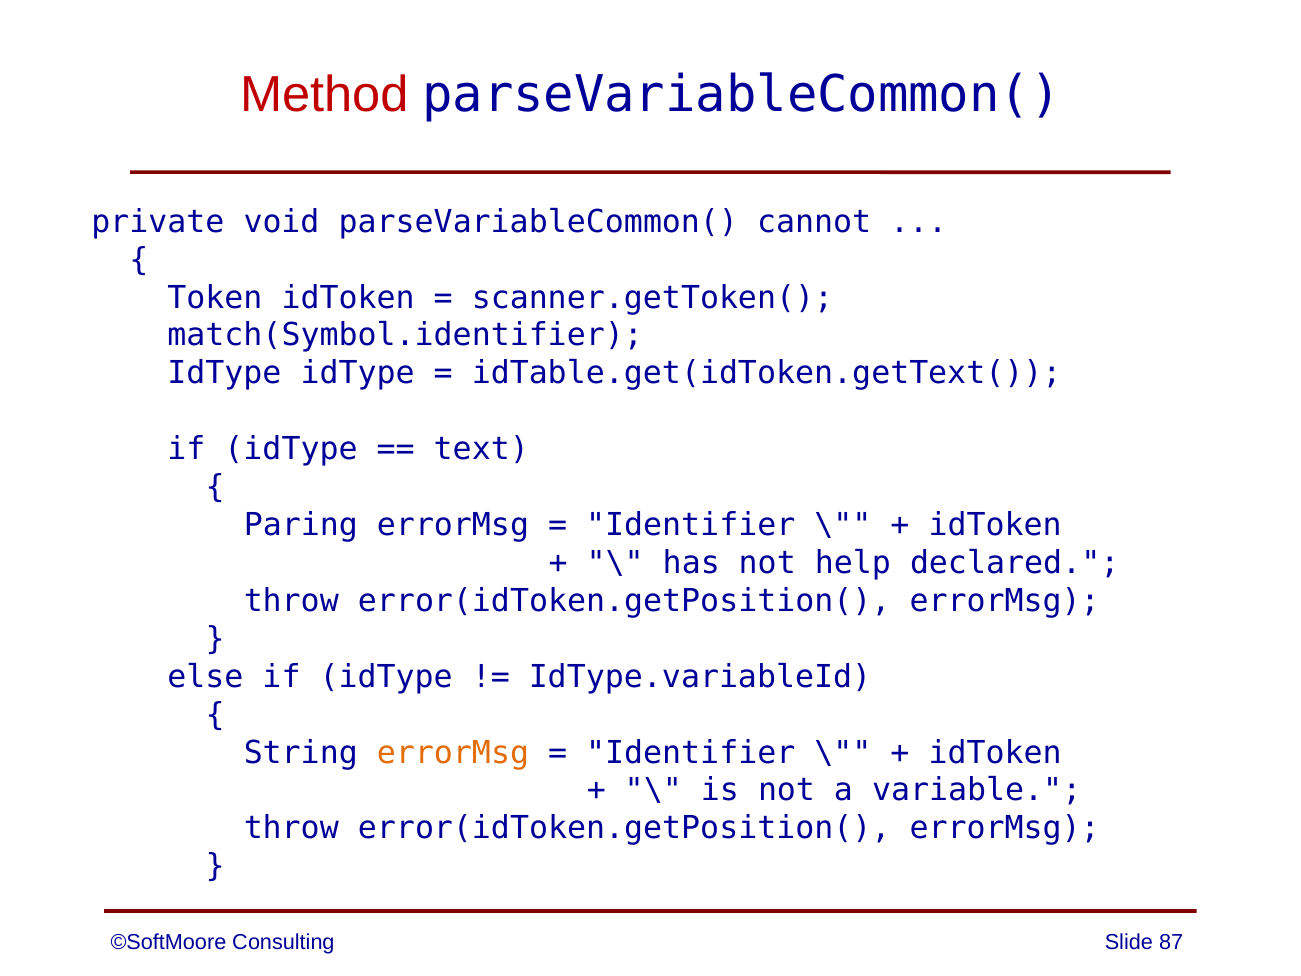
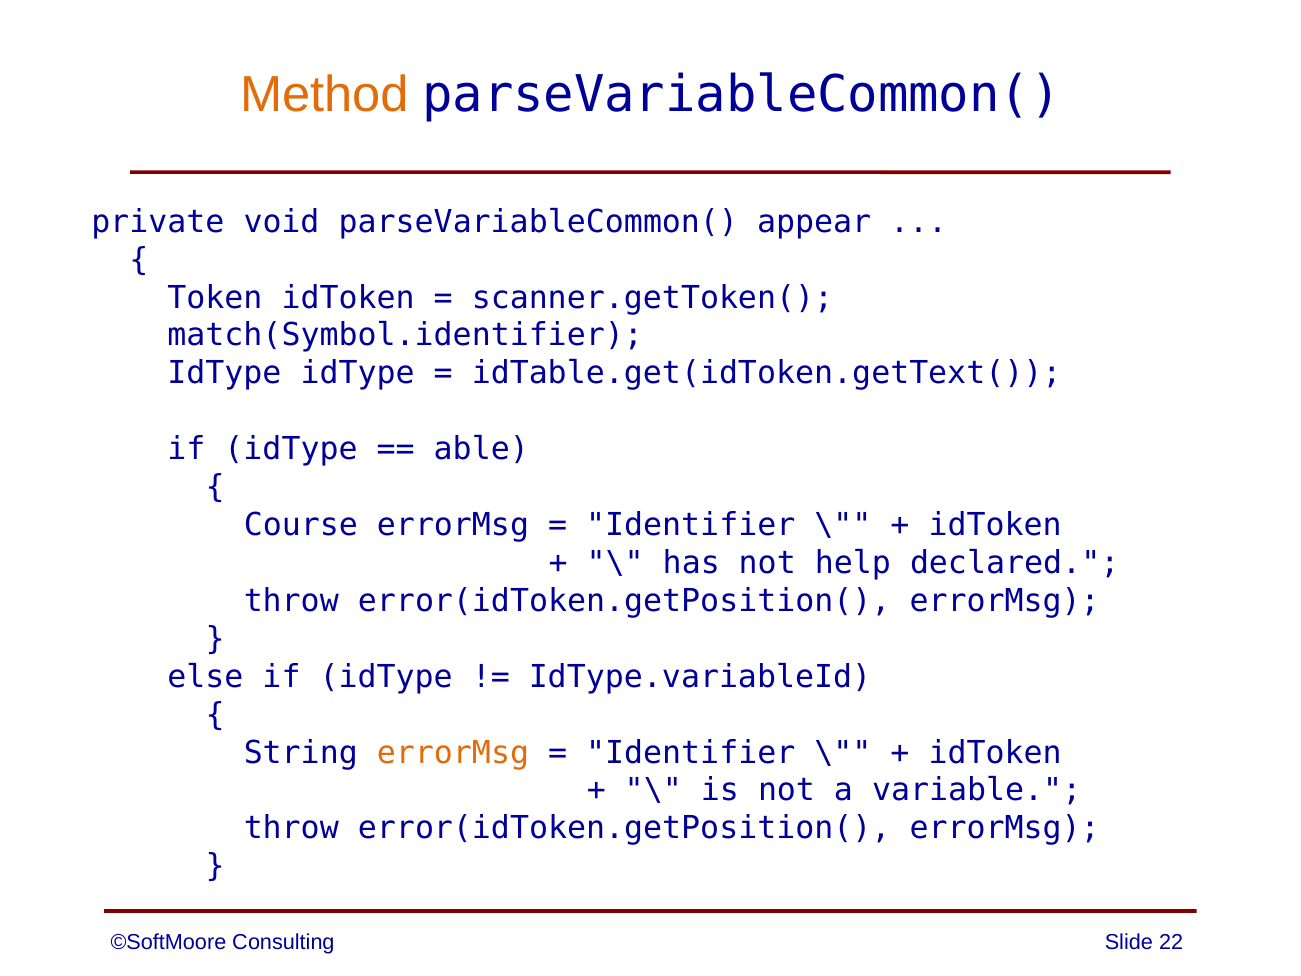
Method colour: red -> orange
cannot: cannot -> appear
text: text -> able
Paring: Paring -> Course
87: 87 -> 22
